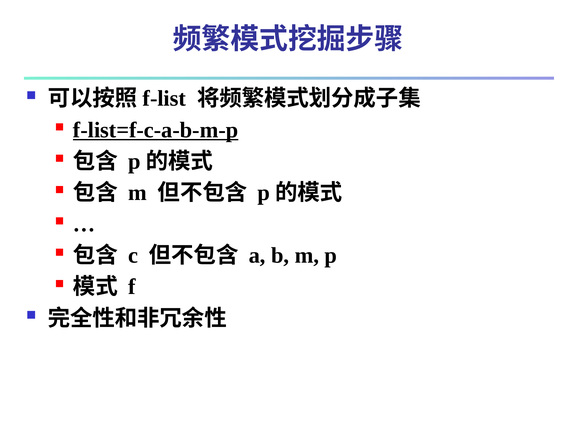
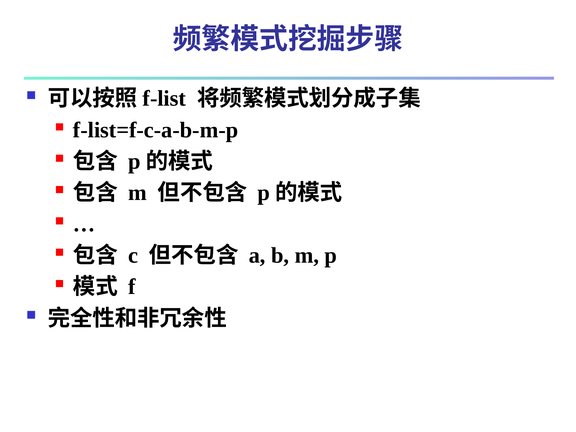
f-list=f-c-a-b-m-p underline: present -> none
